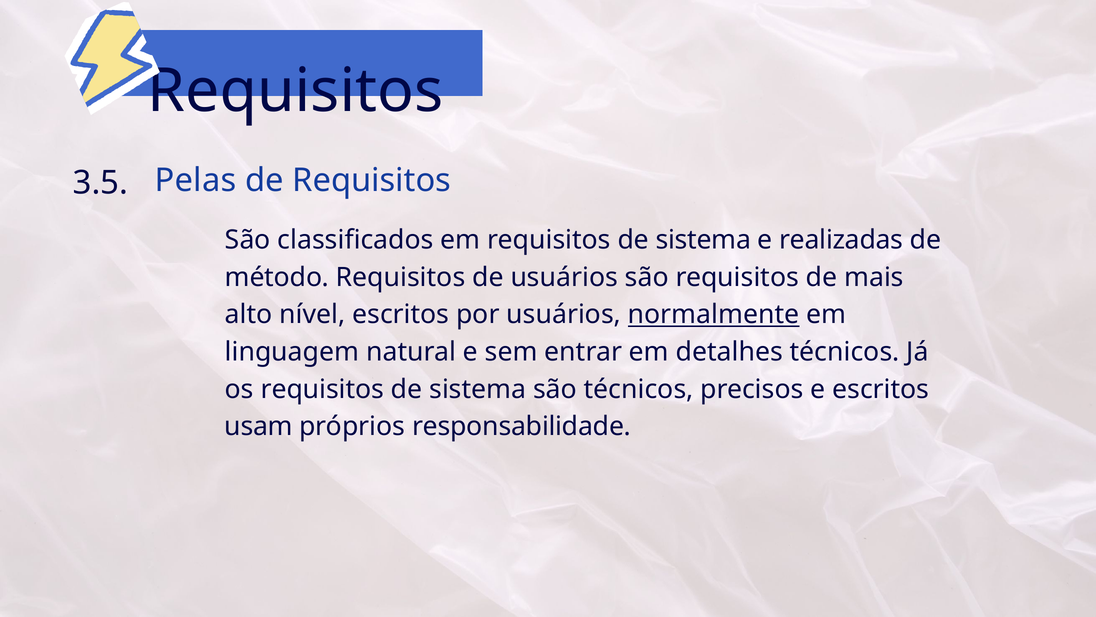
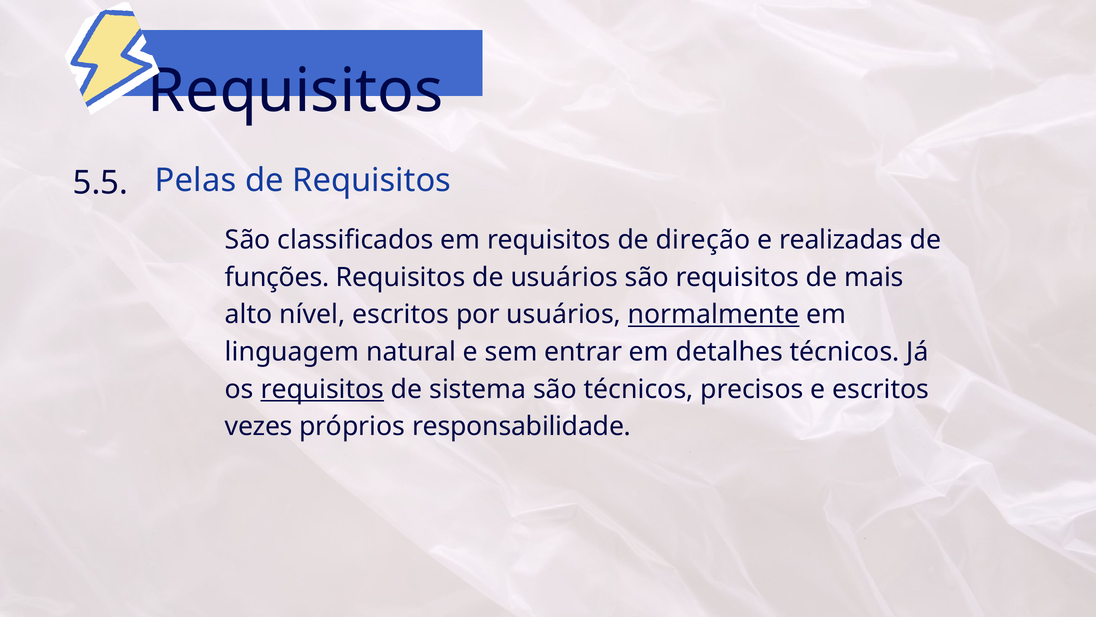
3.5: 3.5 -> 5.5
em requisitos de sistema: sistema -> direção
método: método -> funções
requisitos at (322, 389) underline: none -> present
usam: usam -> vezes
